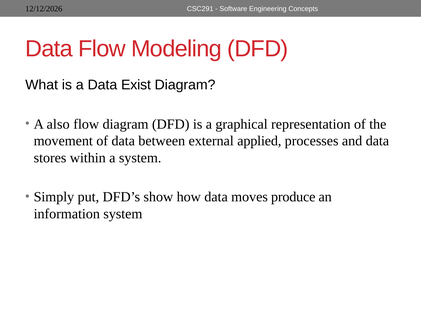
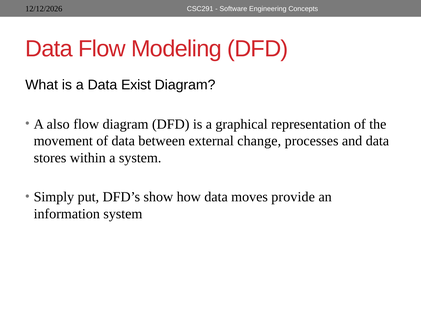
applied: applied -> change
produce: produce -> provide
